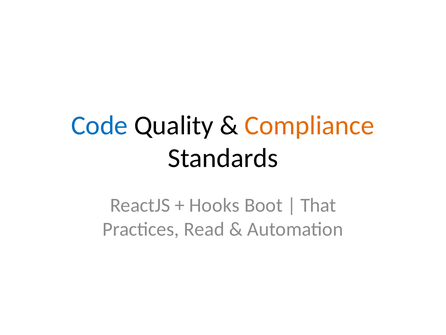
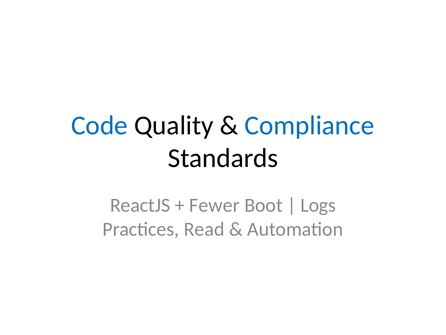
Compliance colour: orange -> blue
Hooks: Hooks -> Fewer
That: That -> Logs
